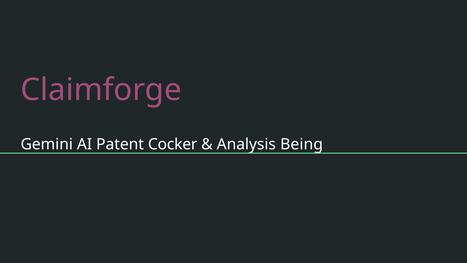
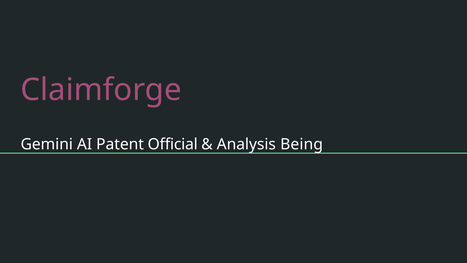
Cocker: Cocker -> Official
